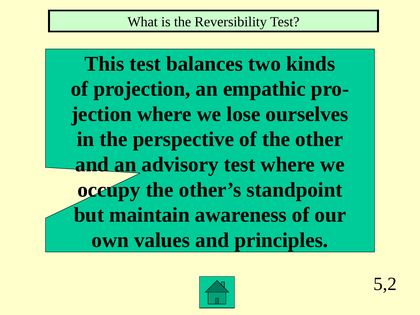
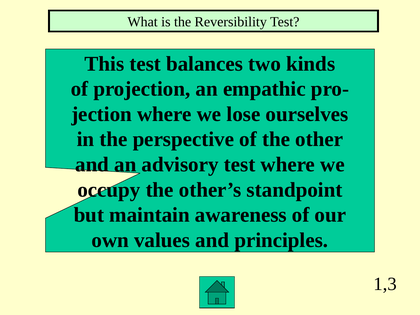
5,2: 5,2 -> 1,3
